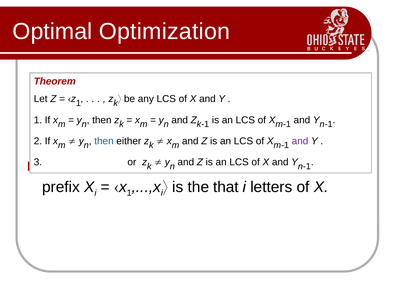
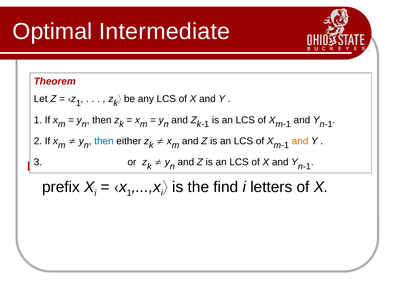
Optimization: Optimization -> Intermediate
and at (300, 141) colour: purple -> orange
that: that -> find
